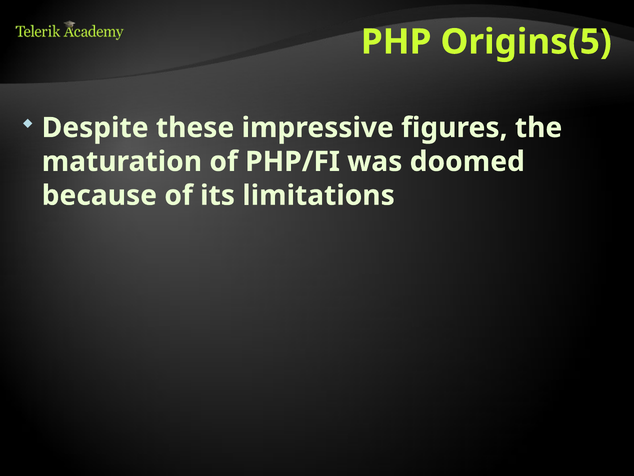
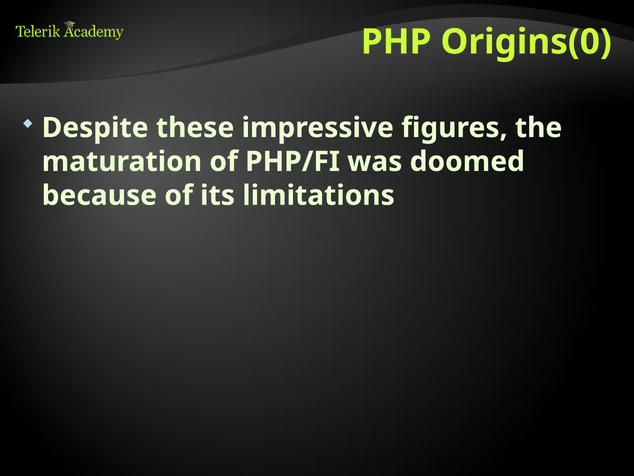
Origins(5: Origins(5 -> Origins(0
